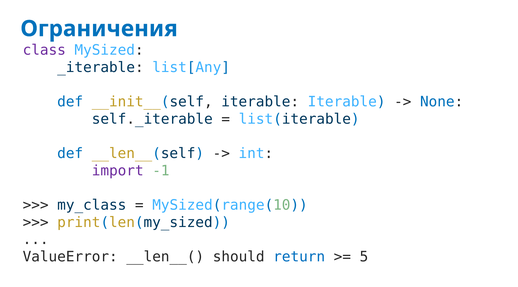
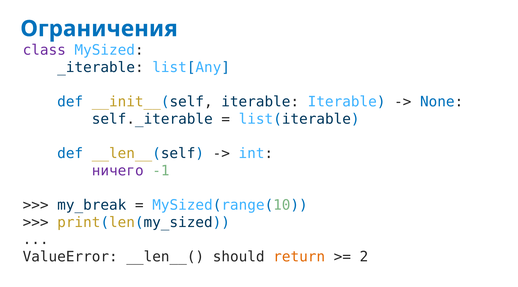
import: import -> ничего
my_class: my_class -> my_break
return colour: blue -> orange
5: 5 -> 2
